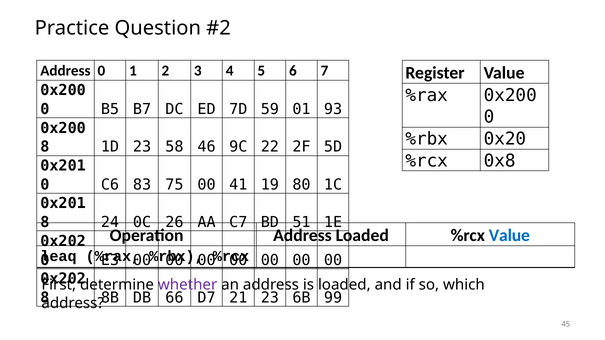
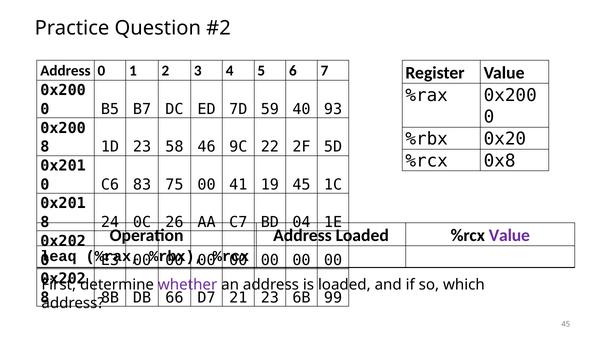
01: 01 -> 40
19 80: 80 -> 45
51: 51 -> 04
Value at (509, 236) colour: blue -> purple
